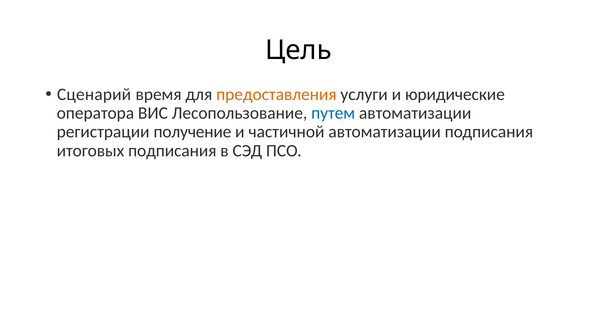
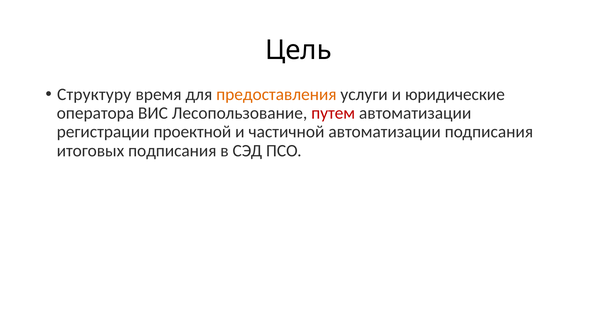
Сценарий: Сценарий -> Структуру
путем colour: blue -> red
получение: получение -> проектной
